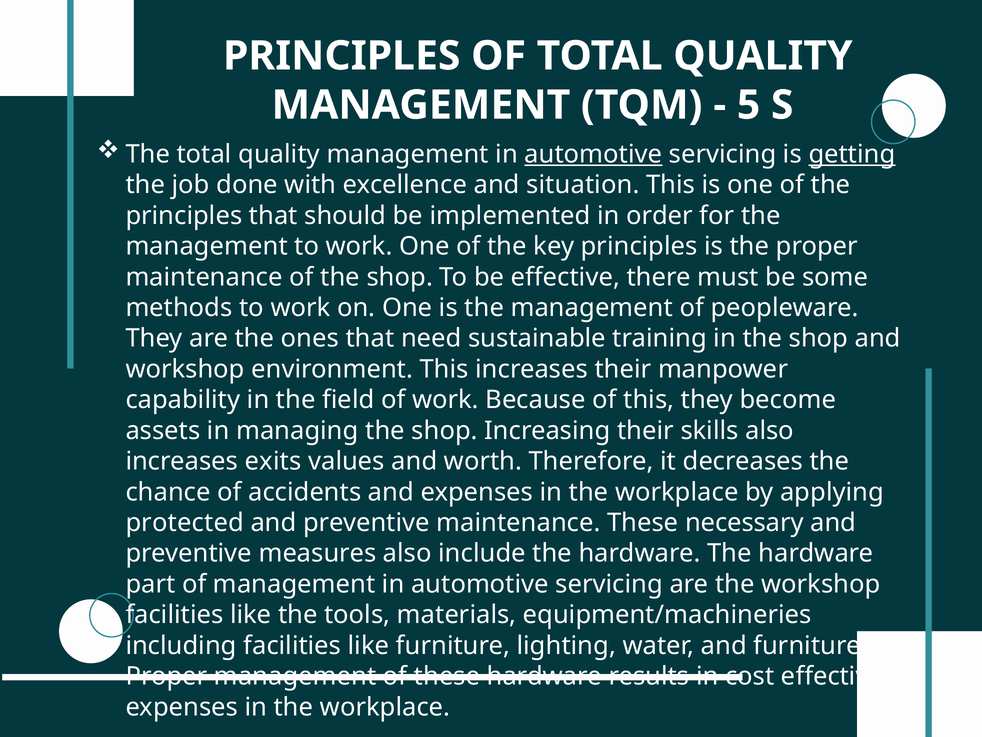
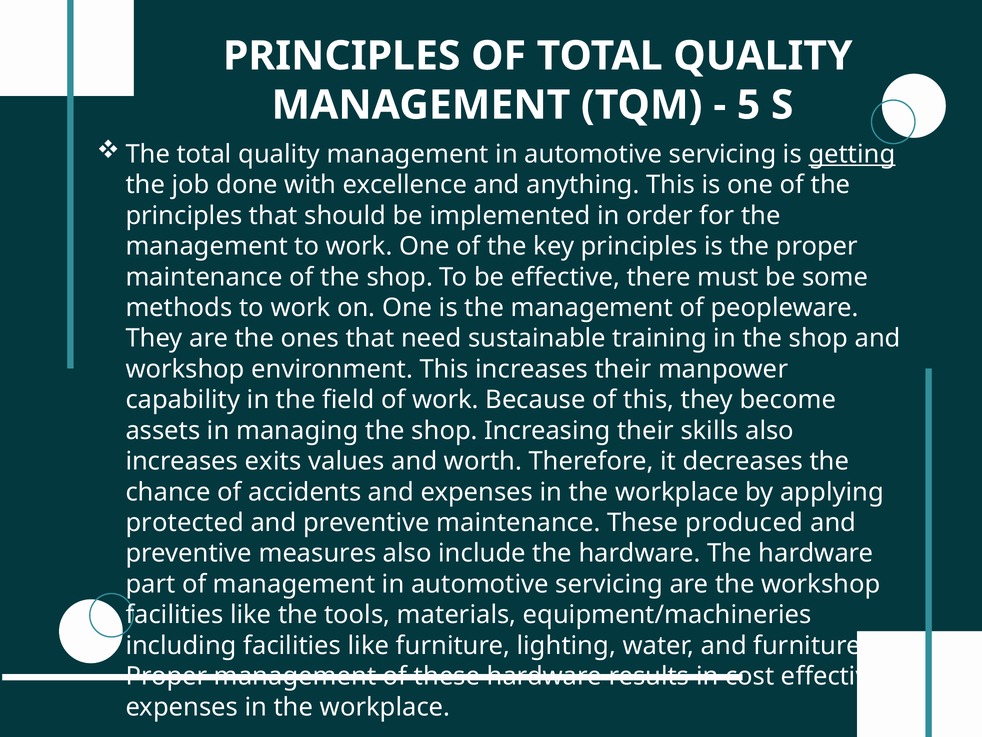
automotive at (593, 154) underline: present -> none
situation: situation -> anything
necessary: necessary -> produced
